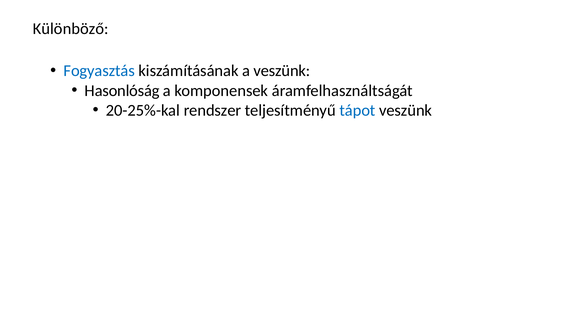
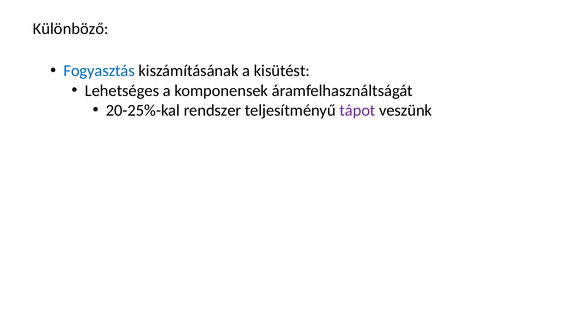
a veszünk: veszünk -> kisütést
Hasonlóság: Hasonlóság -> Lehetséges
tápot colour: blue -> purple
